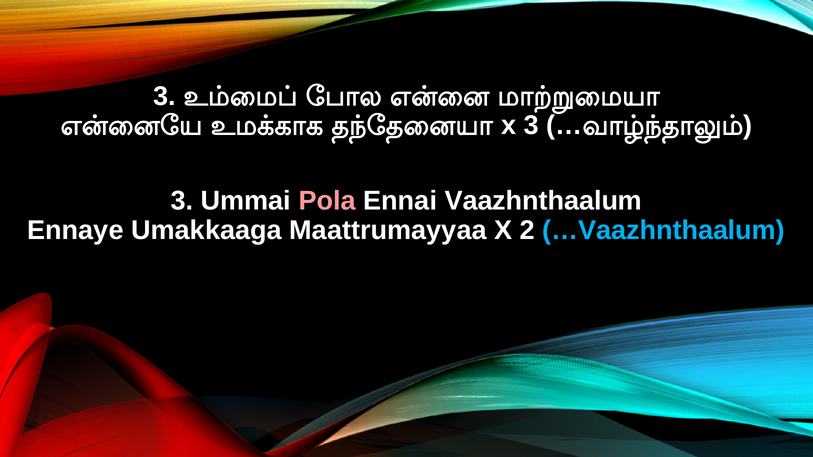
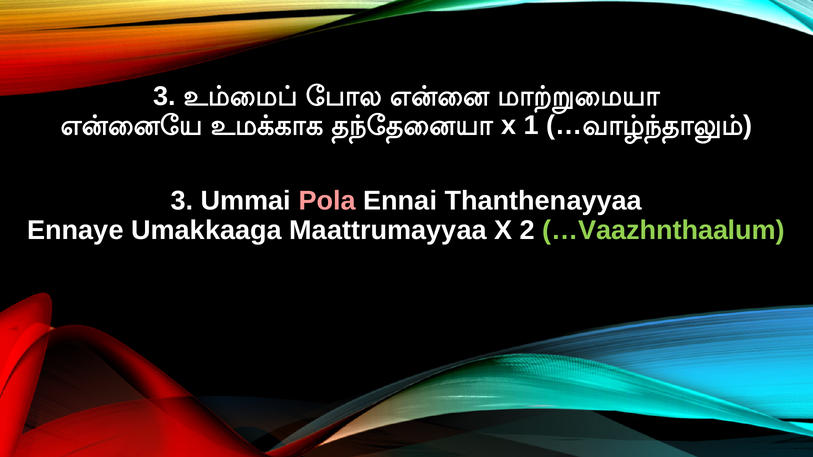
x 3: 3 -> 1
Vaazhnthaalum: Vaazhnthaalum -> Thanthenayyaa
…Vaazhnthaalum colour: light blue -> light green
